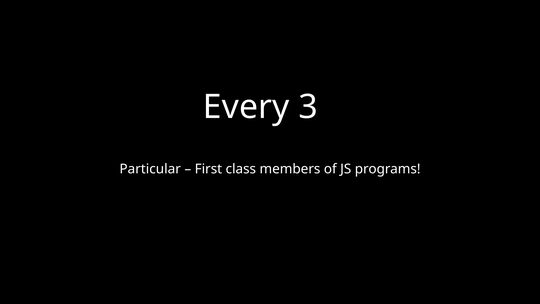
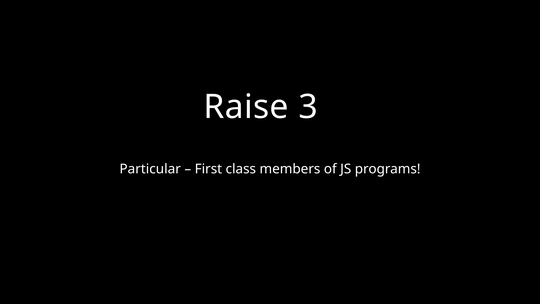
Every: Every -> Raise
